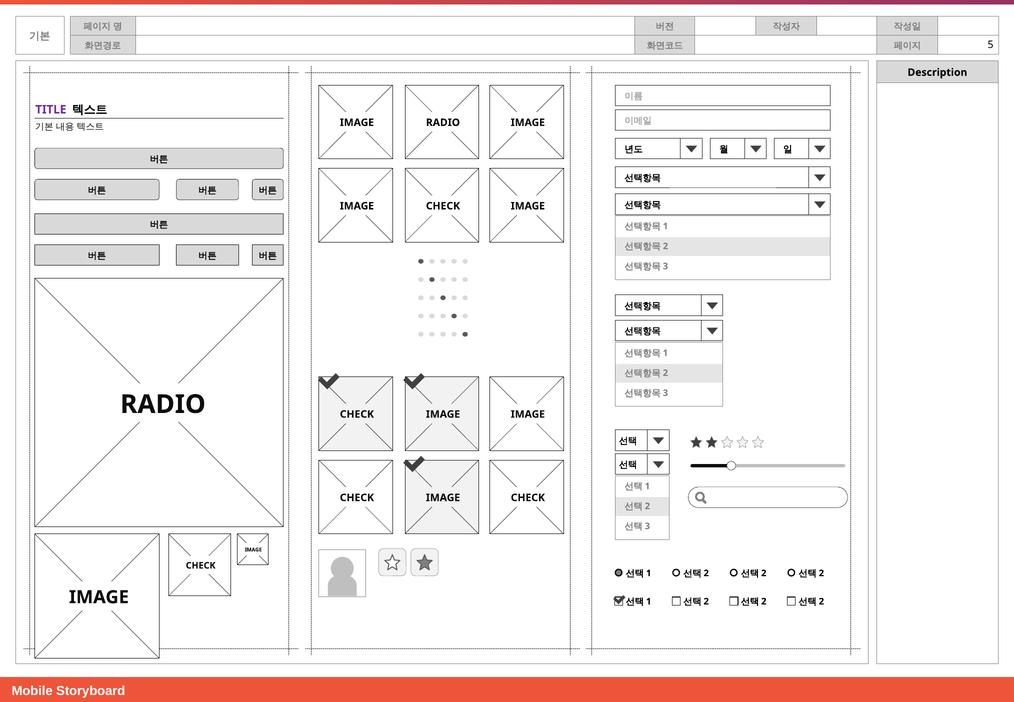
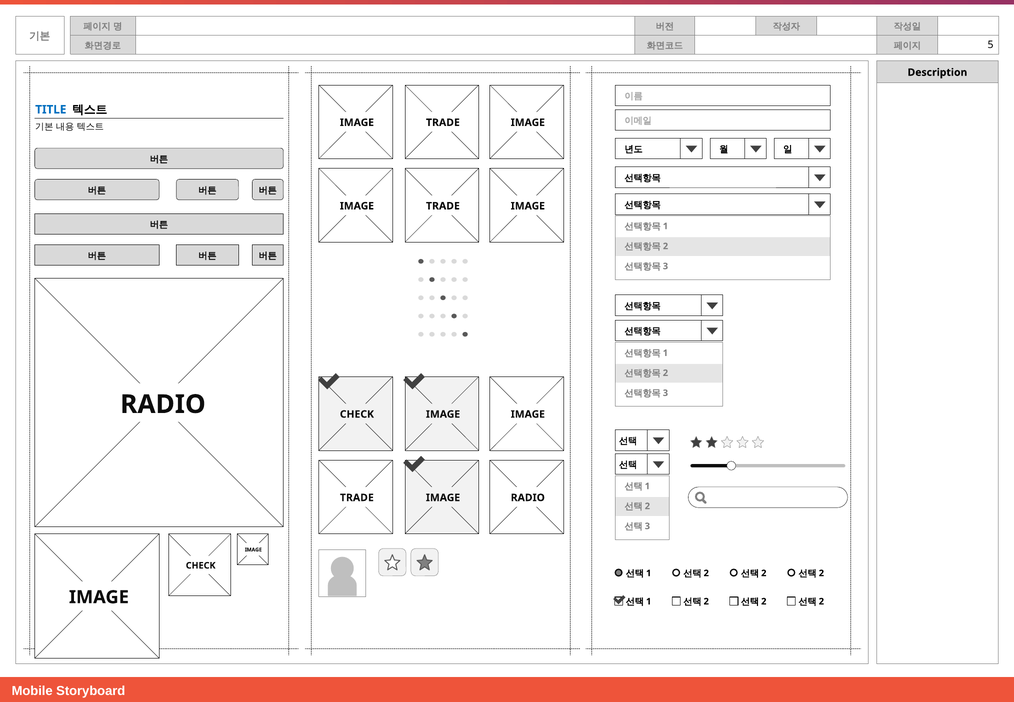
TITLE colour: purple -> blue
RADIO at (443, 123): RADIO -> TRADE
CHECK at (443, 206): CHECK -> TRADE
CHECK at (357, 498): CHECK -> TRADE
CHECK at (528, 498): CHECK -> RADIO
